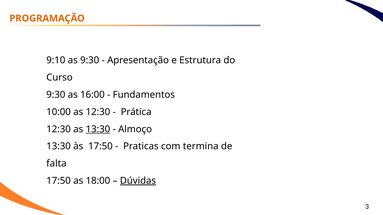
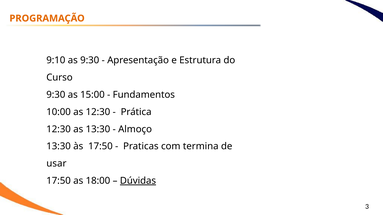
16:00: 16:00 -> 15:00
13:30 at (98, 129) underline: present -> none
falta: falta -> usar
